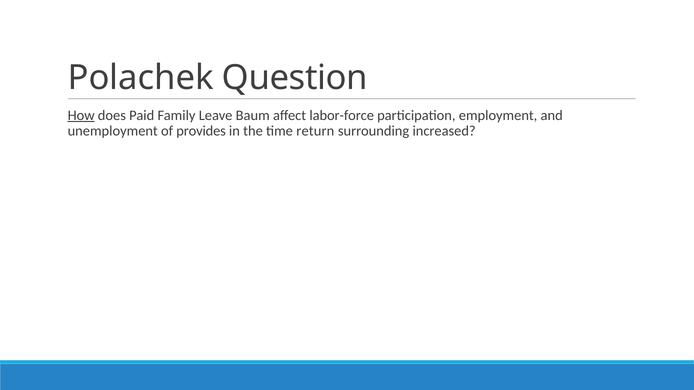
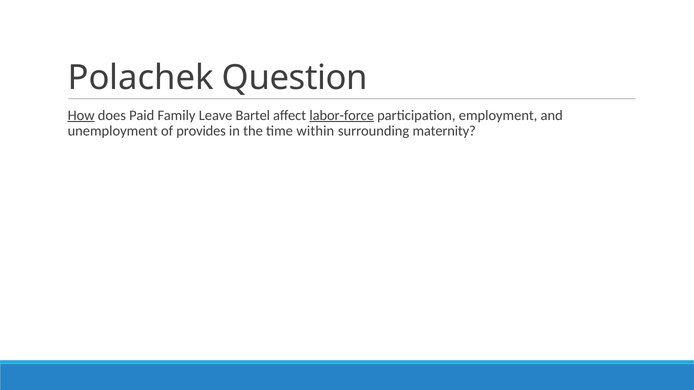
Baum: Baum -> Bartel
labor-force underline: none -> present
return: return -> within
increased: increased -> maternity
